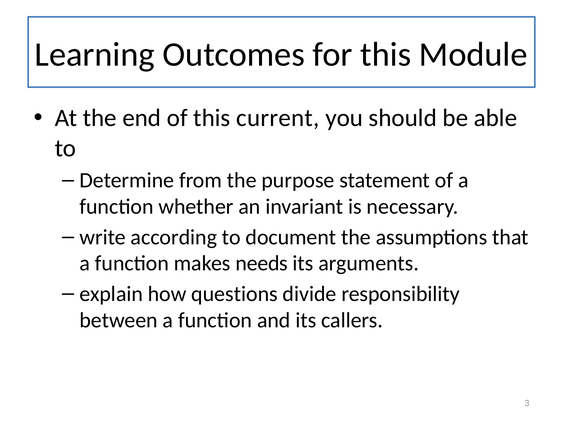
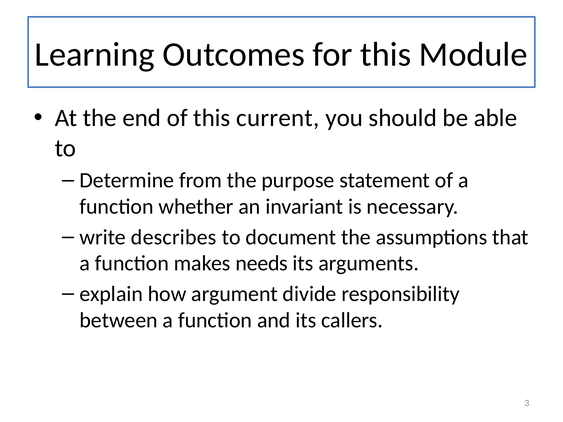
according: according -> describes
questions: questions -> argument
